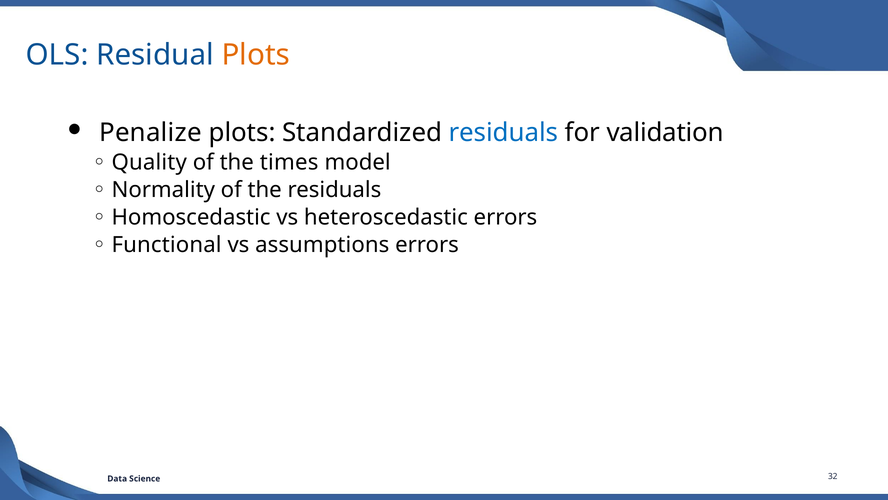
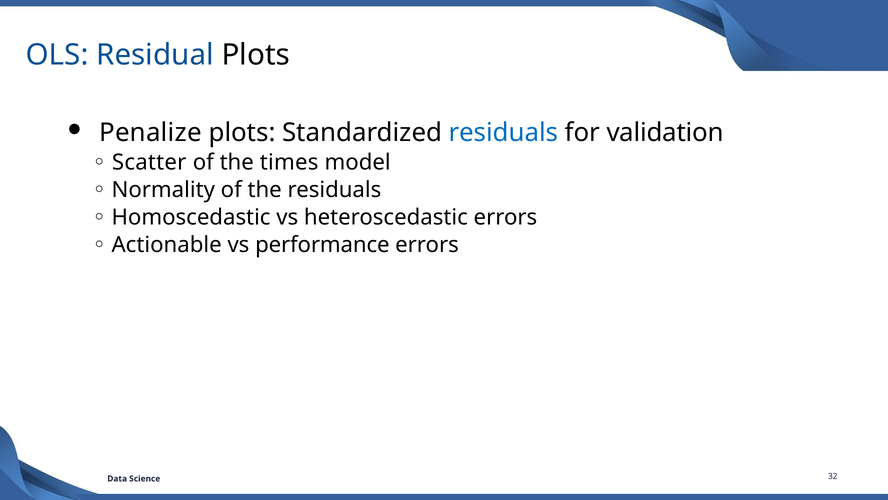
Plots at (256, 55) colour: orange -> black
Quality: Quality -> Scatter
Functional: Functional -> Actionable
assumptions: assumptions -> performance
